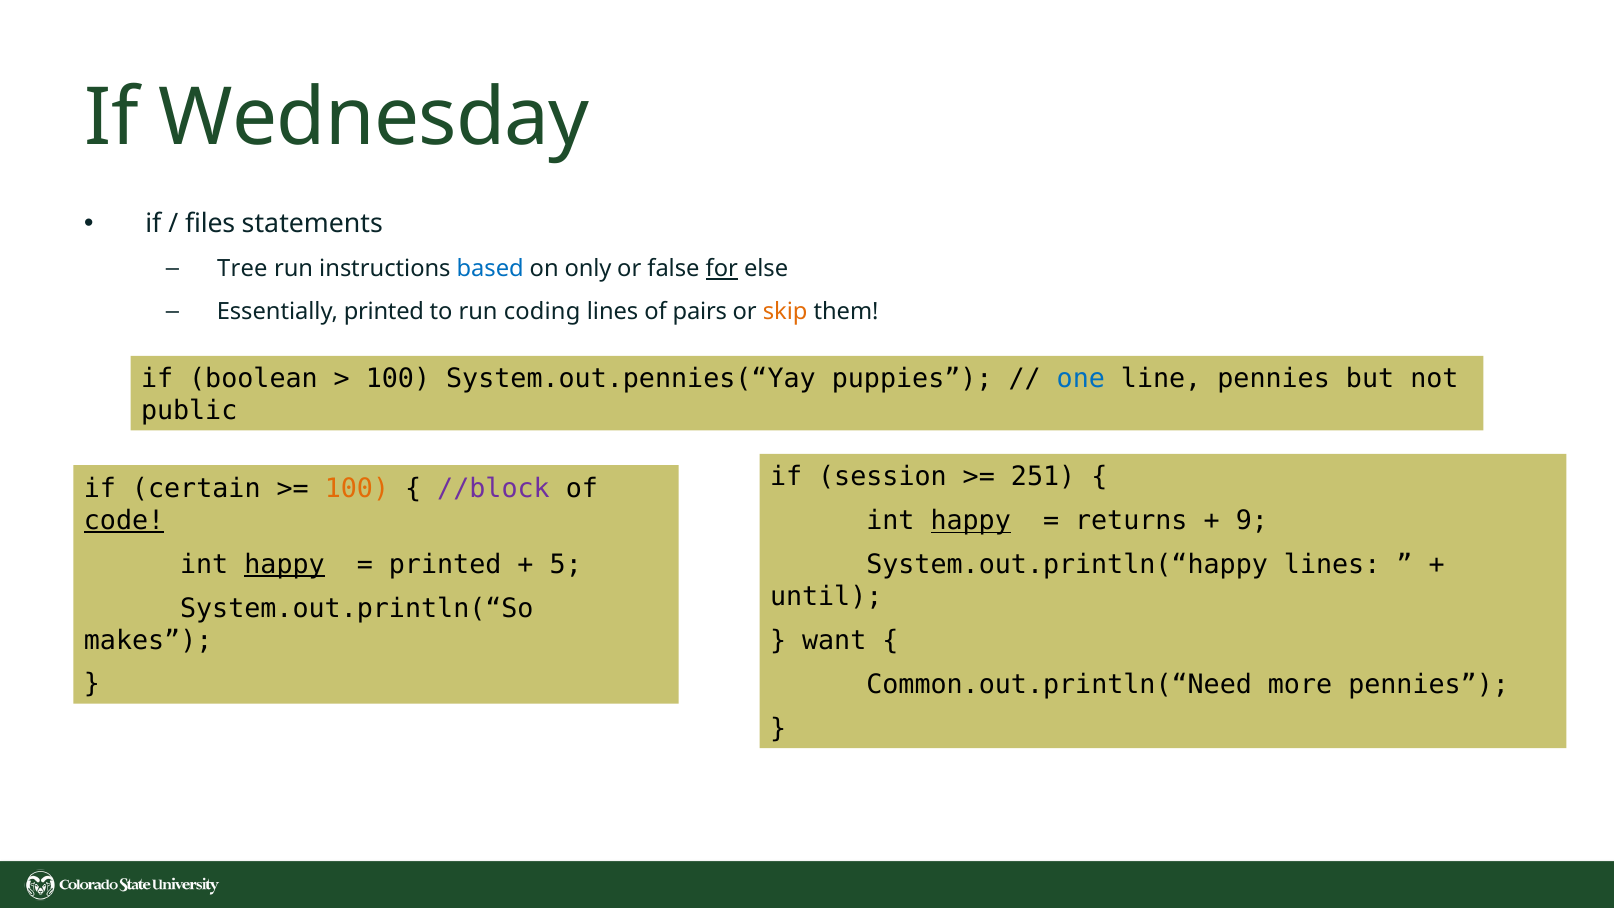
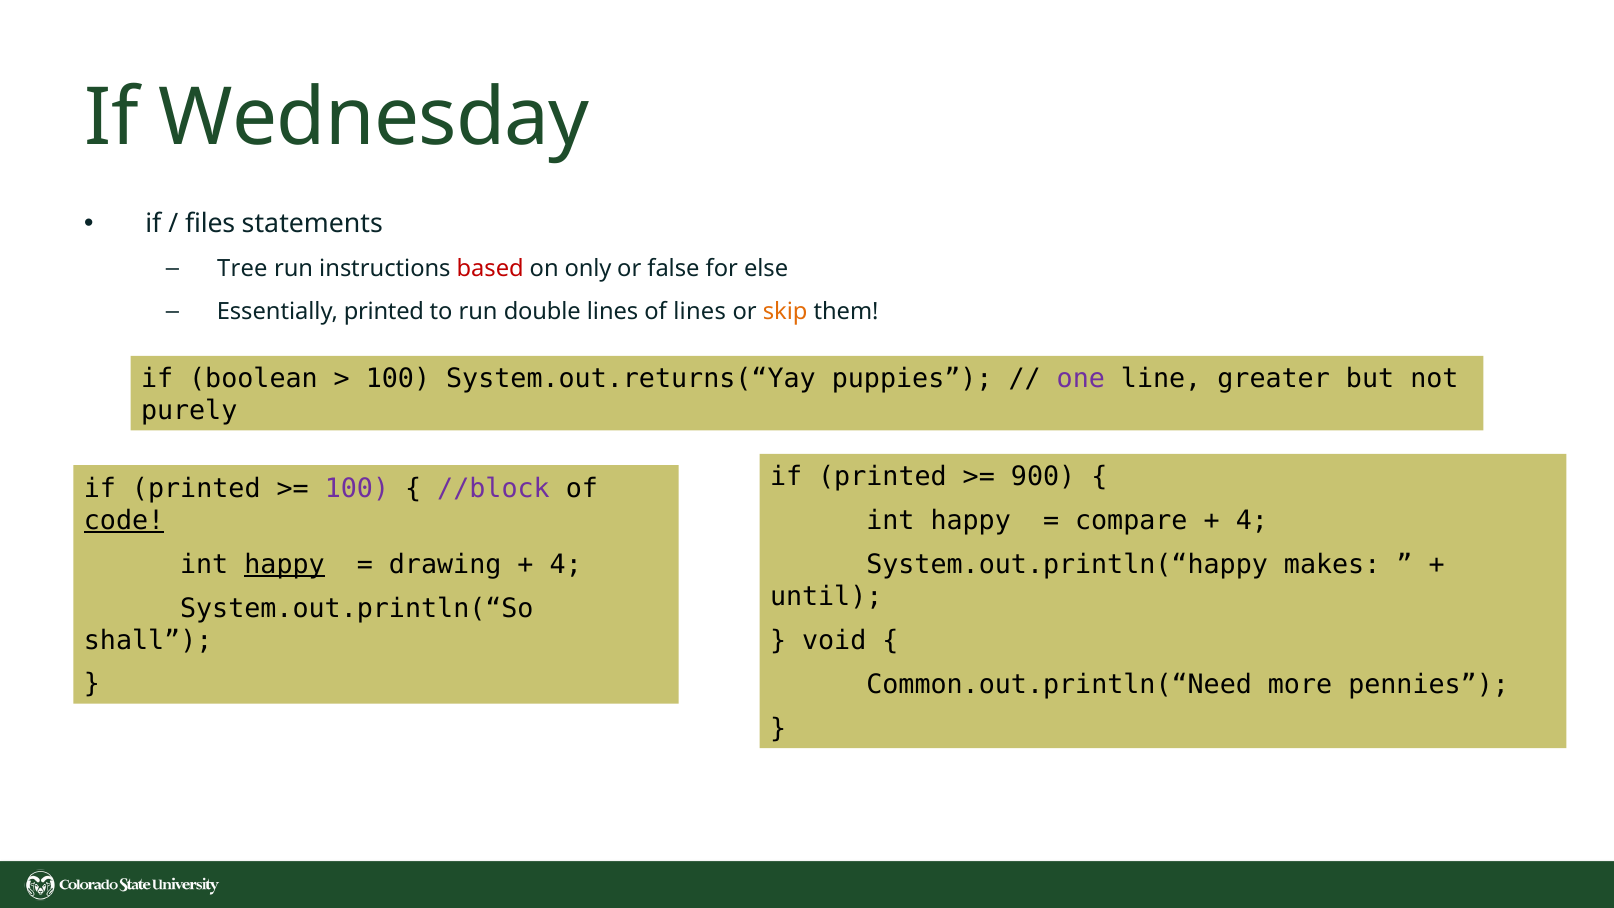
based colour: blue -> red
for underline: present -> none
coding: coding -> double
of pairs: pairs -> lines
System.out.pennies(“Yay: System.out.pennies(“Yay -> System.out.returns(“Yay
one colour: blue -> purple
line pennies: pennies -> greater
public: public -> purely
session at (882, 477): session -> printed
251: 251 -> 900
certain at (196, 488): certain -> printed
100 at (357, 488) colour: orange -> purple
happy at (971, 521) underline: present -> none
returns: returns -> compare
9 at (1252, 521): 9 -> 4
printed at (445, 564): printed -> drawing
5 at (566, 564): 5 -> 4
System.out.println(“happy lines: lines -> makes
makes: makes -> shall
want: want -> void
